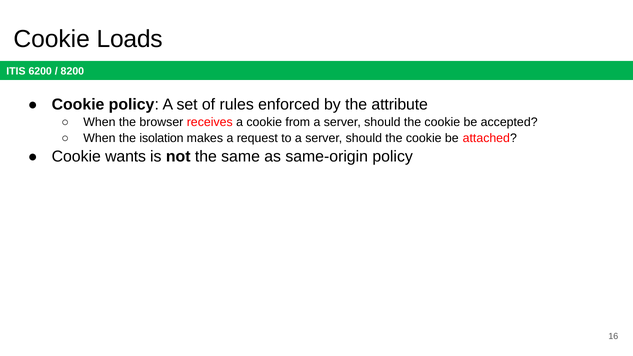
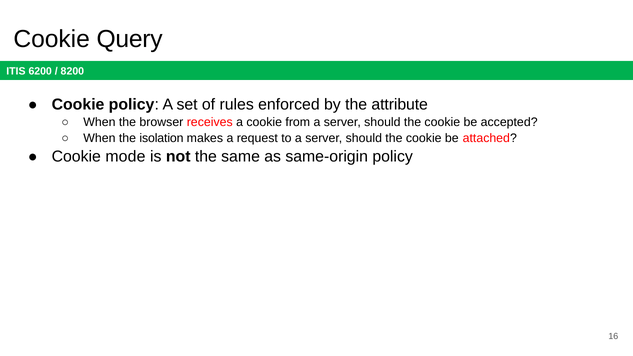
Loads: Loads -> Query
wants: wants -> mode
